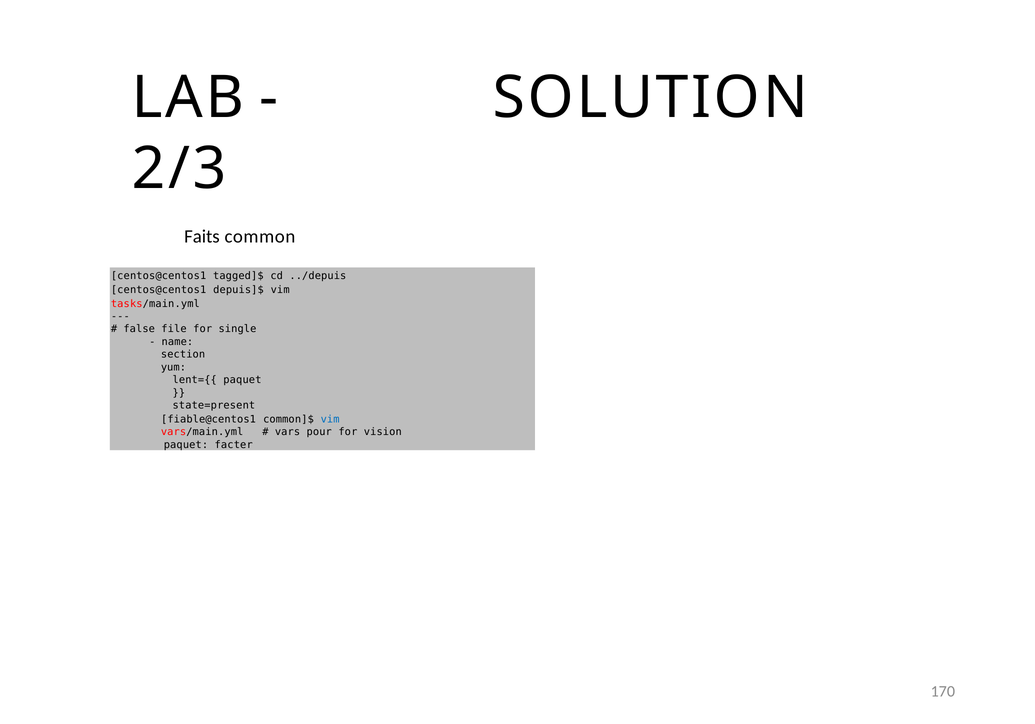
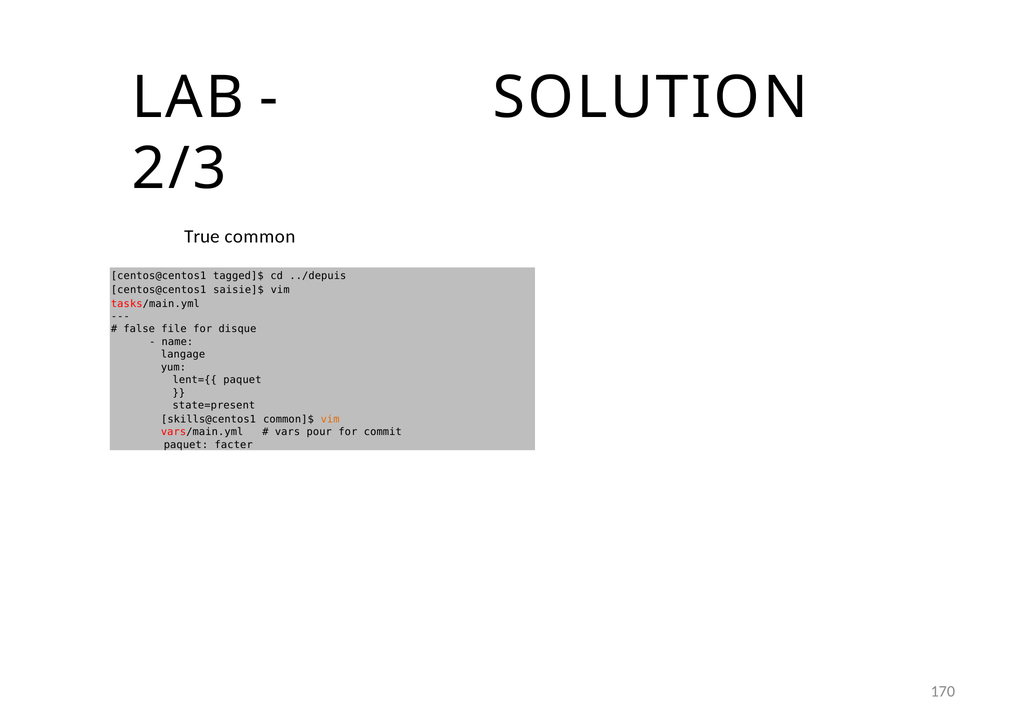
Faits: Faits -> True
depuis]$: depuis]$ -> saisie]$
single: single -> disque
section: section -> langage
fiable@centos1: fiable@centos1 -> skills@centos1
vim at (330, 419) colour: blue -> orange
vision: vision -> commit
